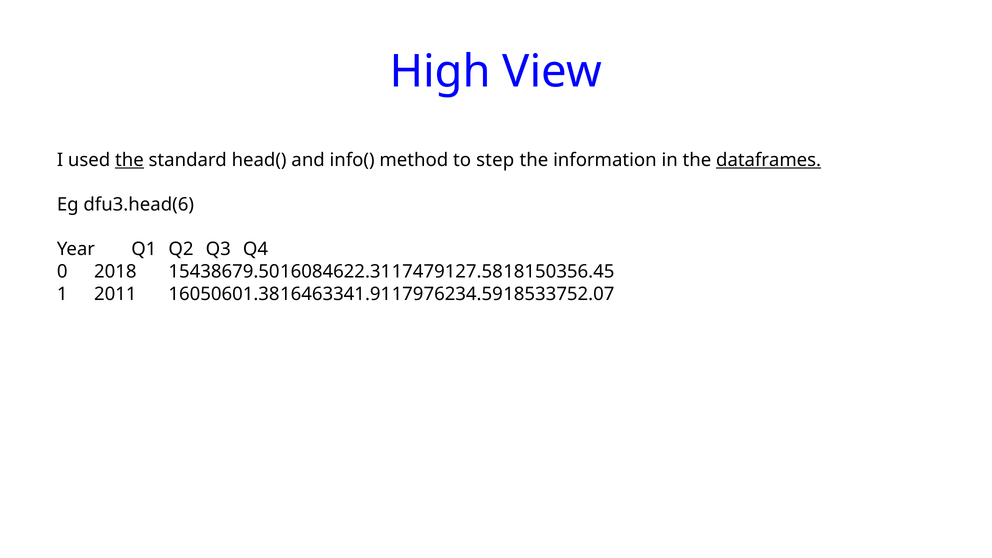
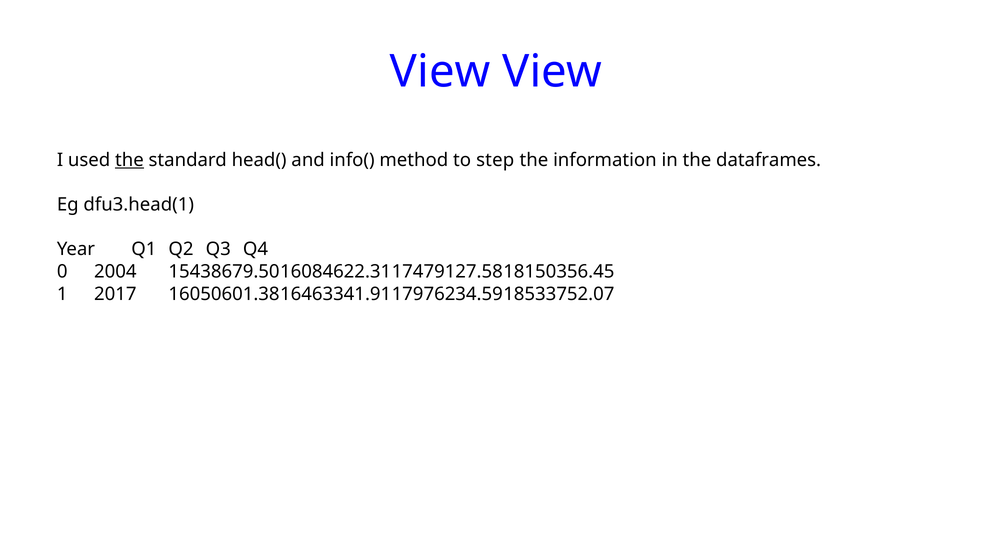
High at (440, 72): High -> View
dataframes underline: present -> none
dfu3.head(6: dfu3.head(6 -> dfu3.head(1
2018: 2018 -> 2004
2011: 2011 -> 2017
